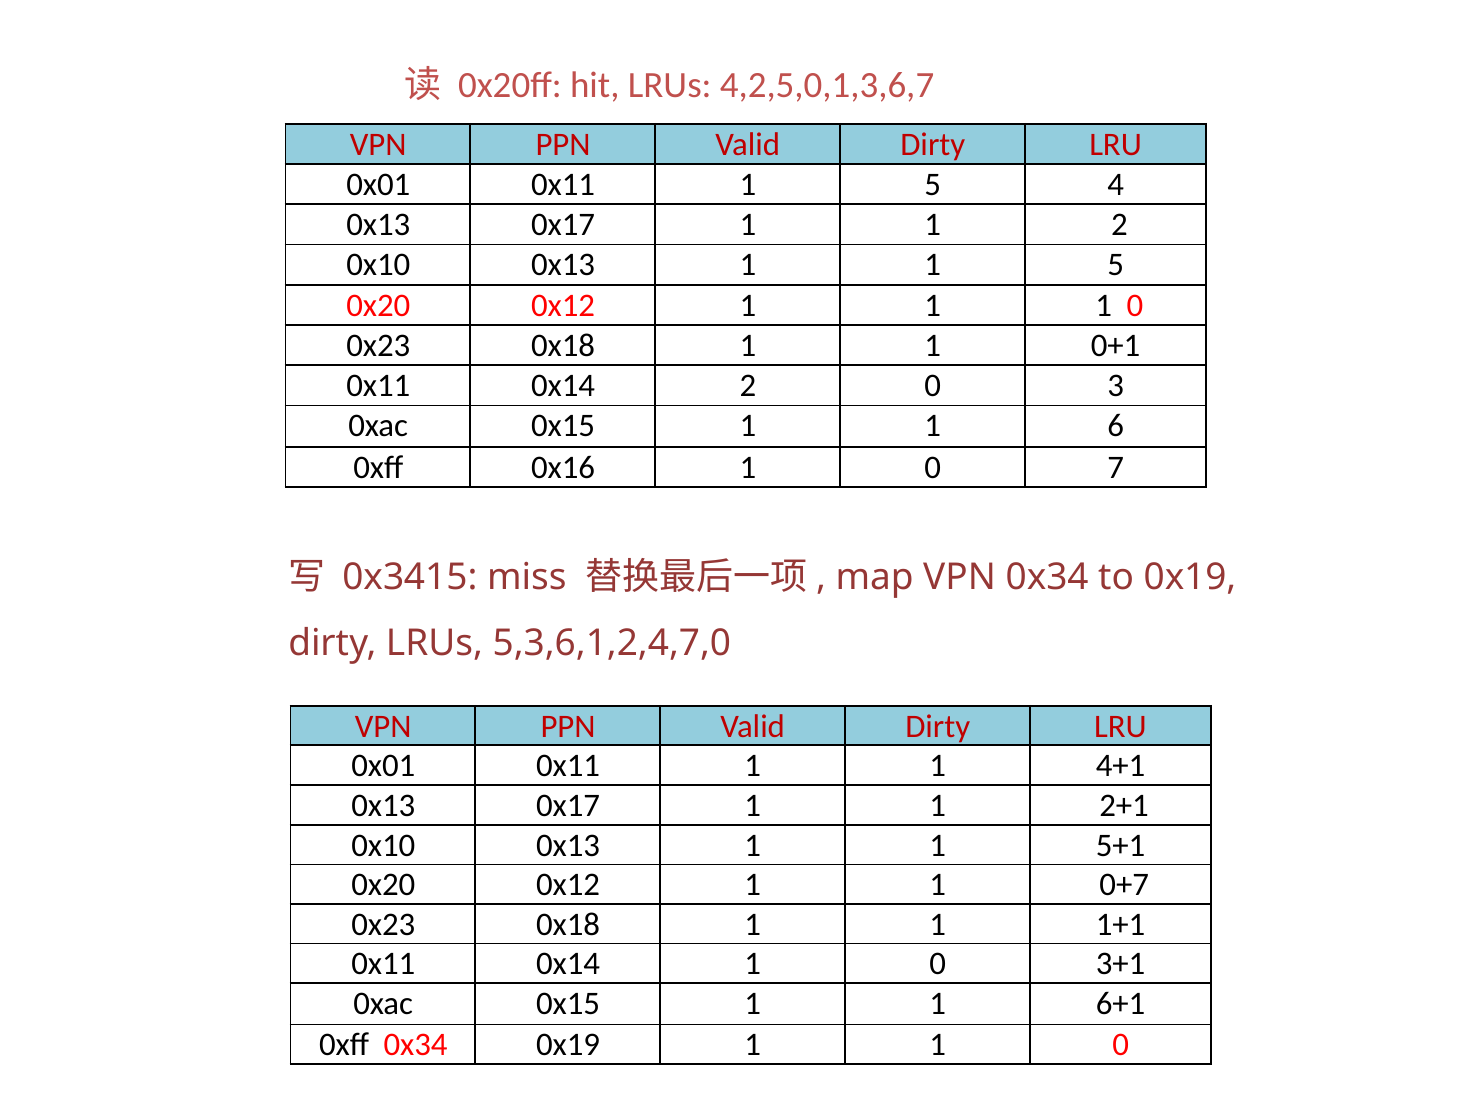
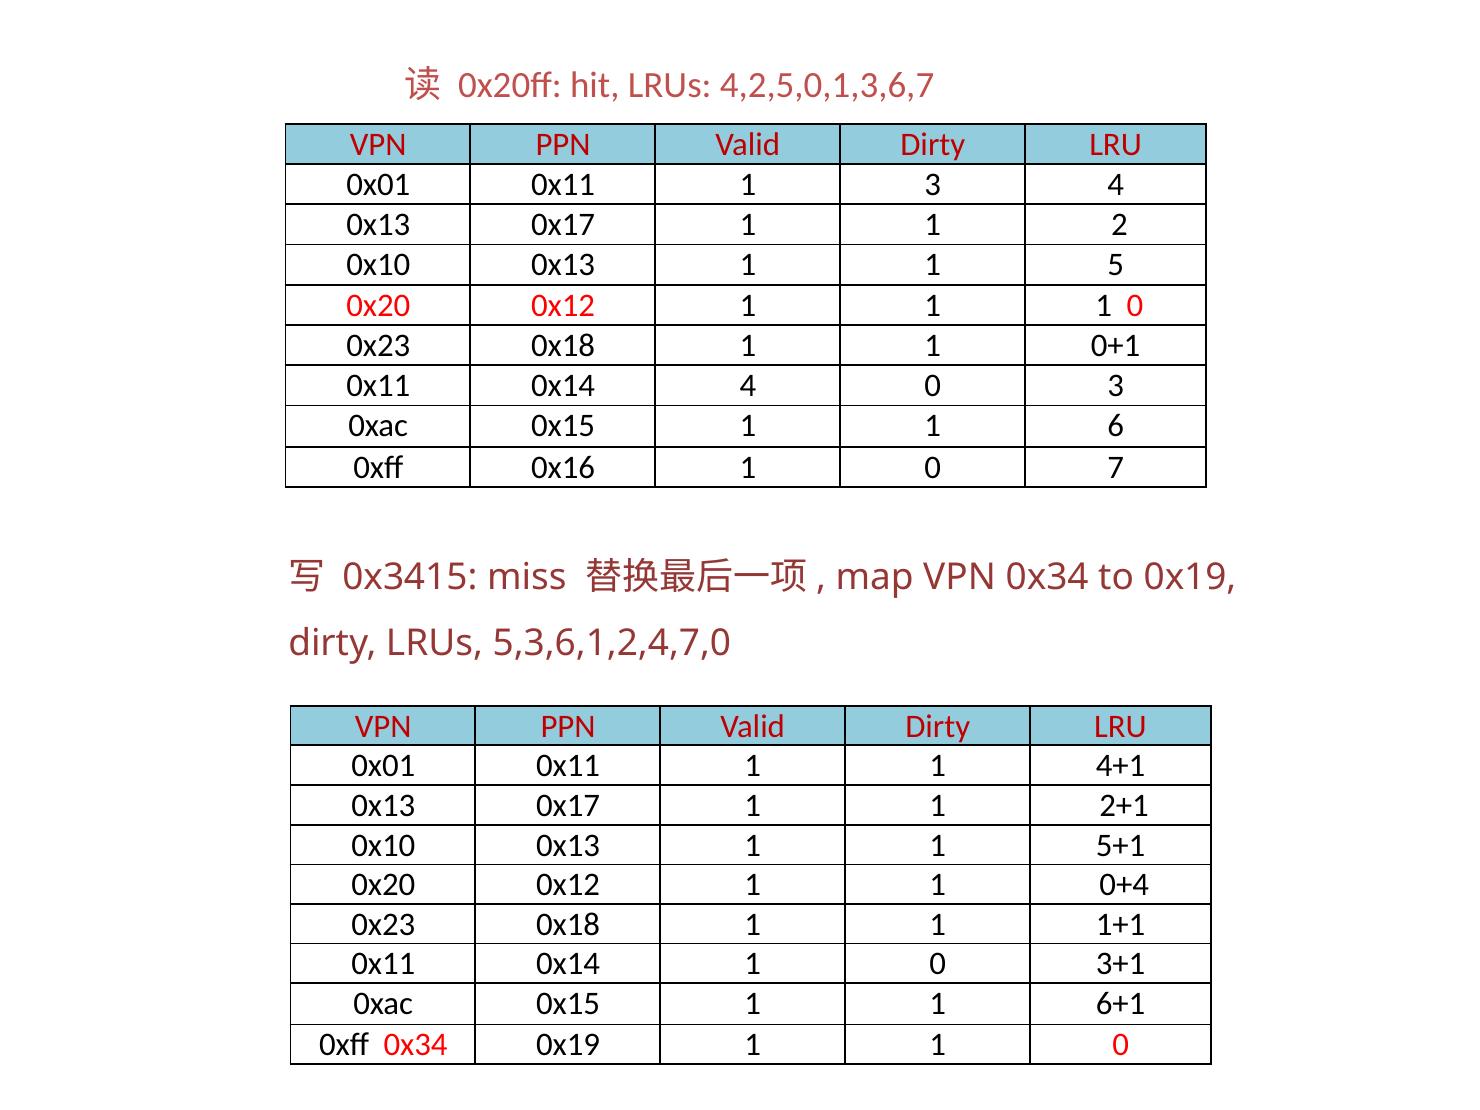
0x11 1 5: 5 -> 3
0x14 2: 2 -> 4
0+7: 0+7 -> 0+4
